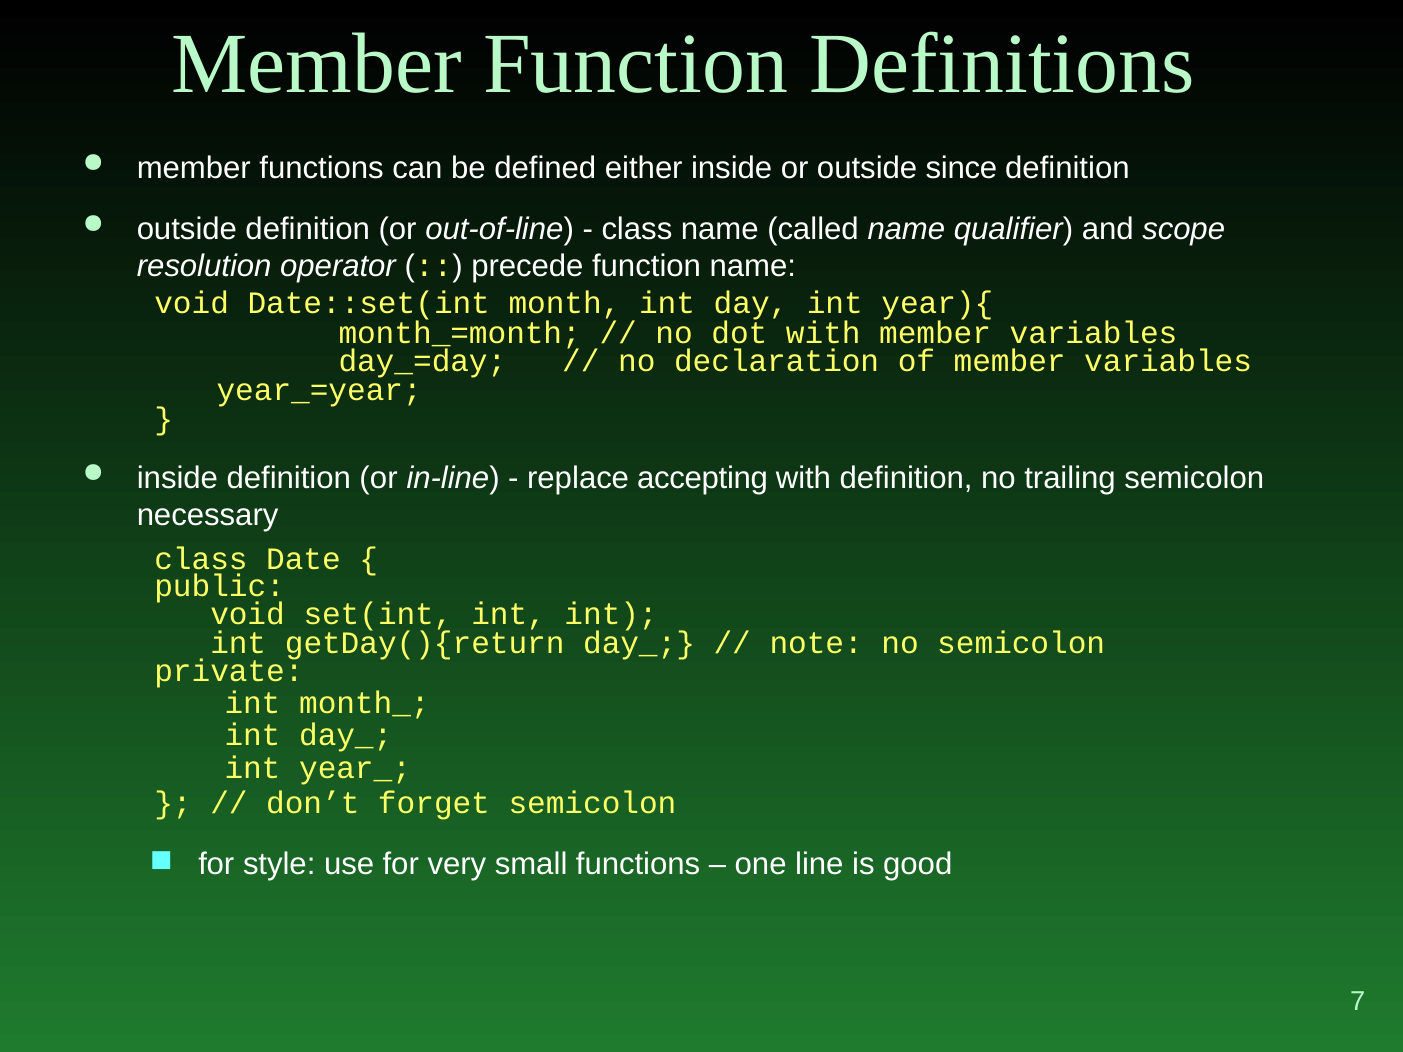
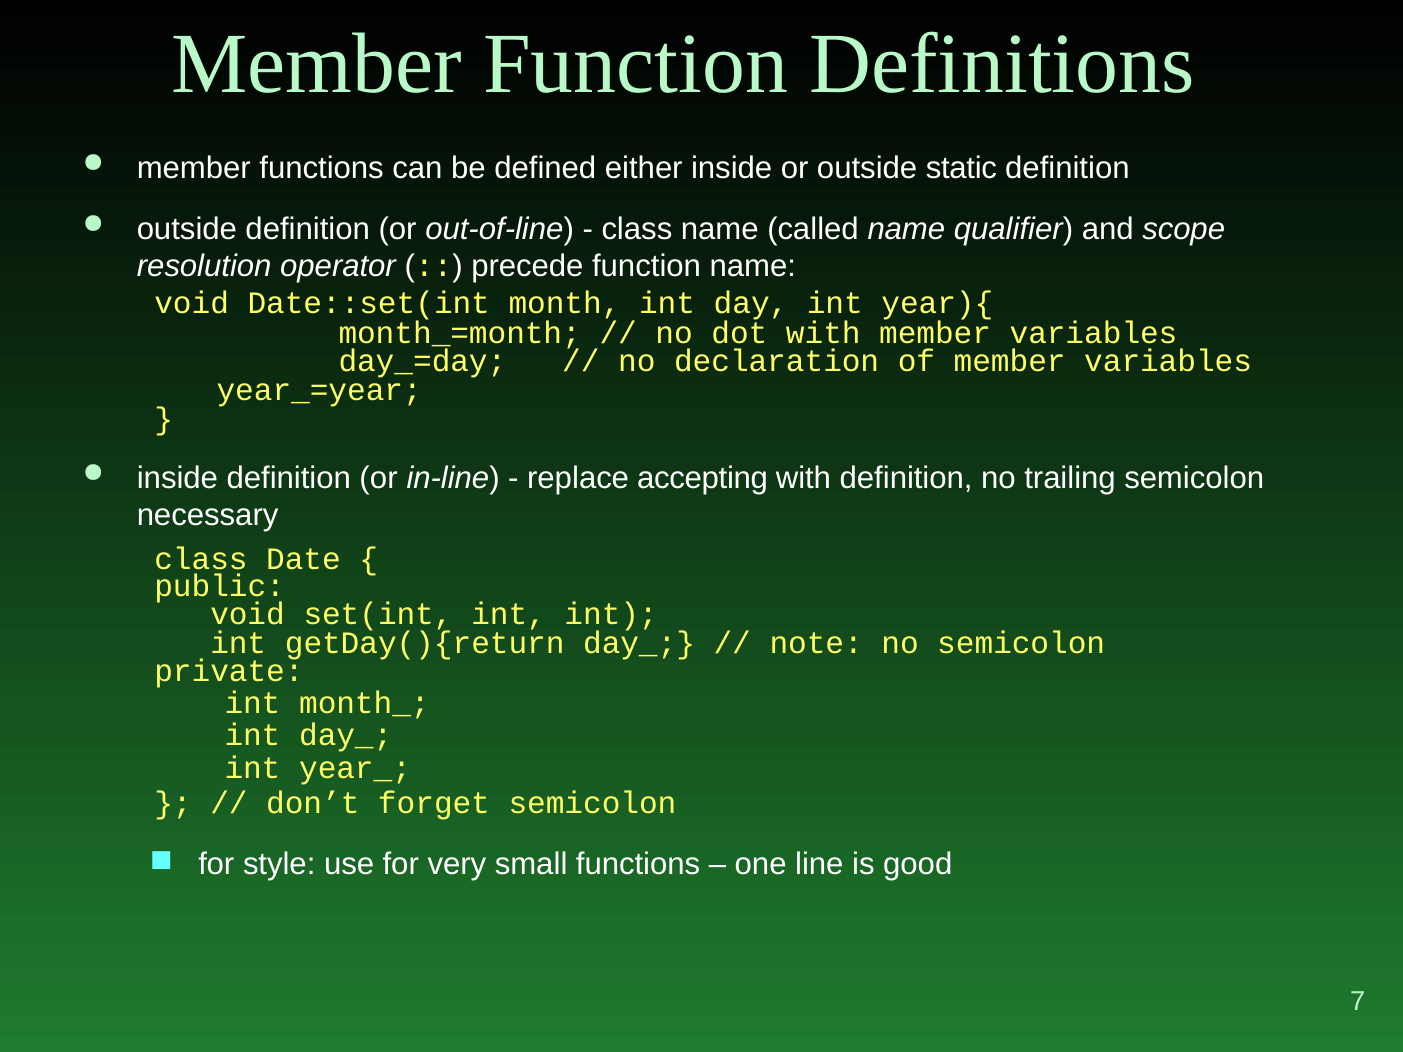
since: since -> static
